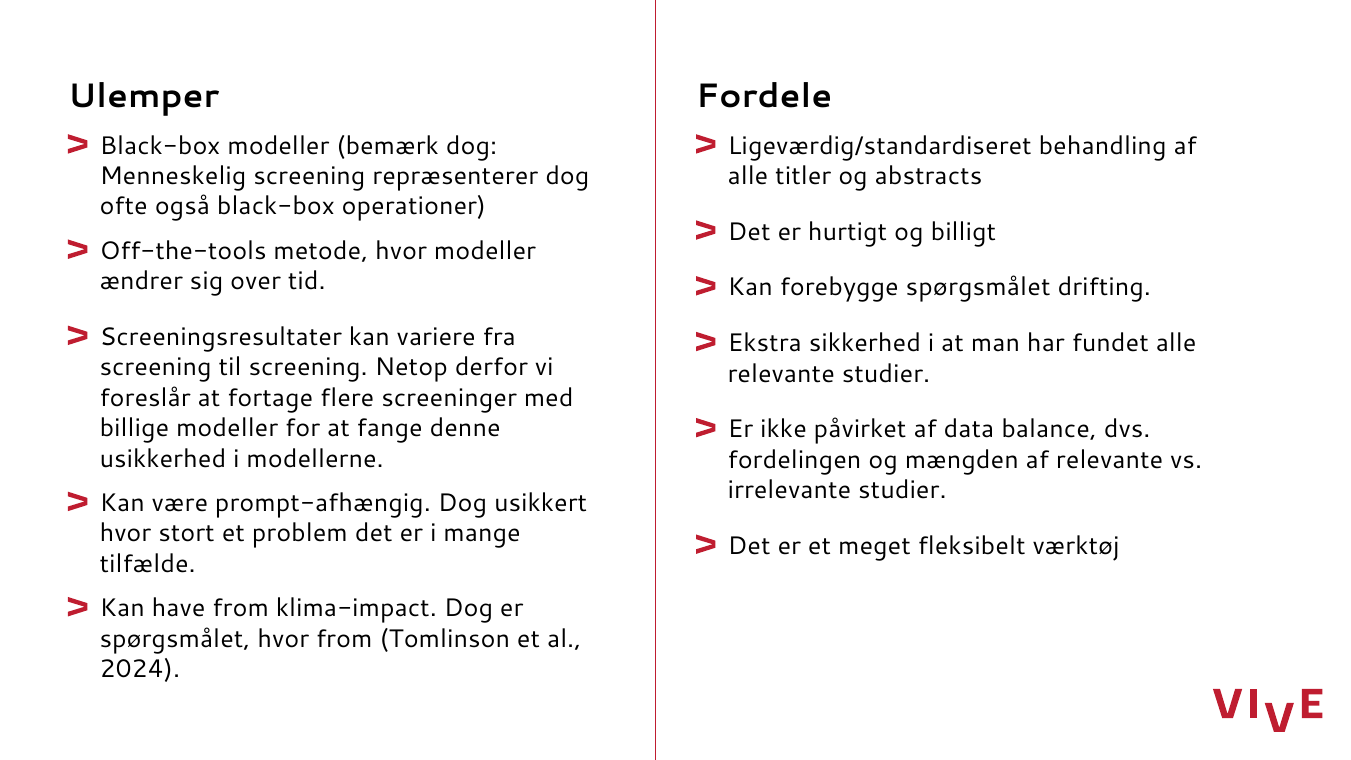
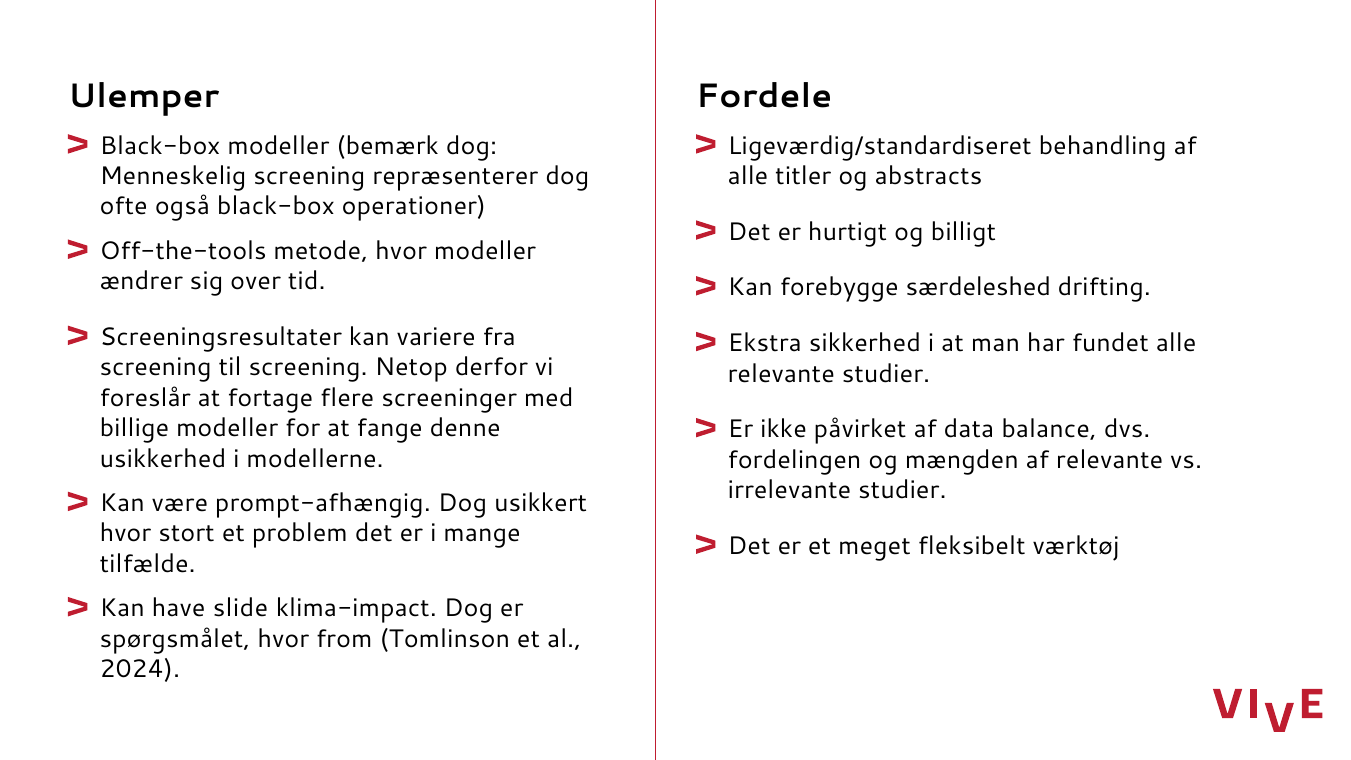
forebygge spørgsmålet: spørgsmålet -> særdeleshed
have from: from -> slide
